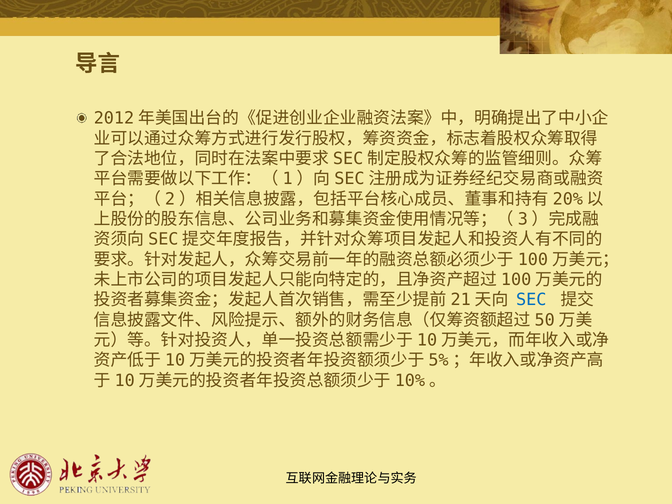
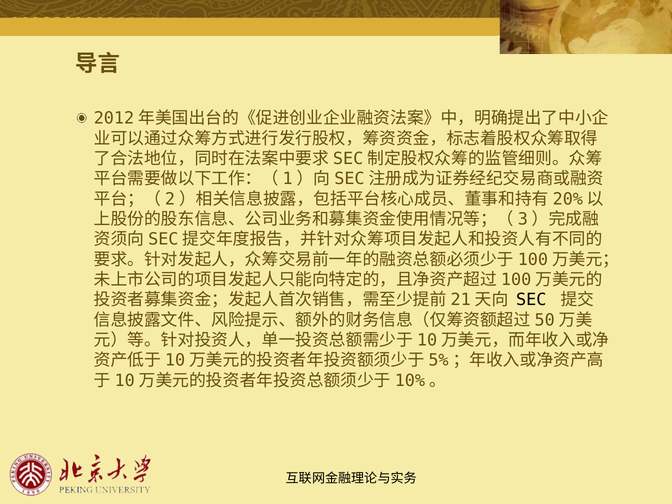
SEC colour: blue -> black
